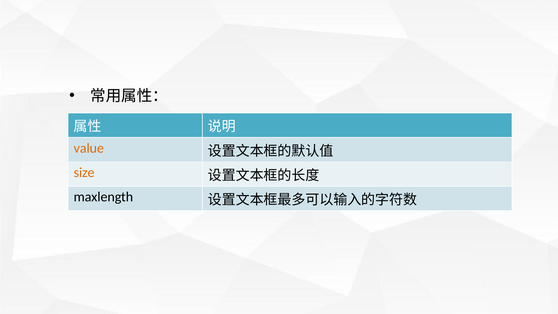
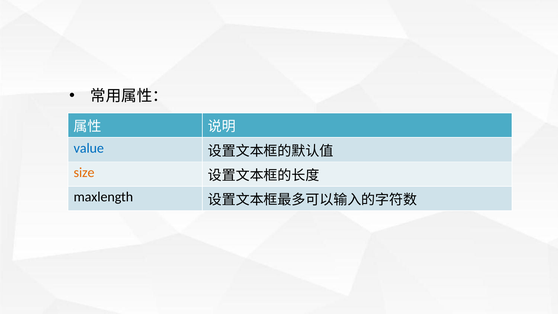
value colour: orange -> blue
